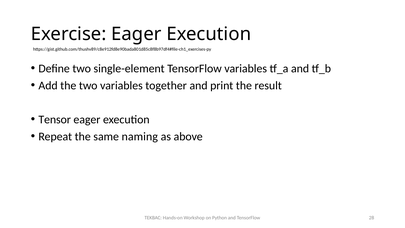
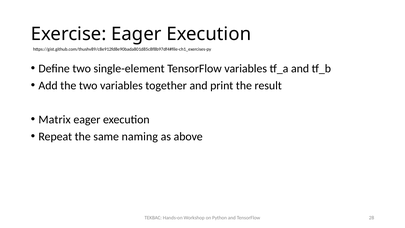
Tensor: Tensor -> Matrix
